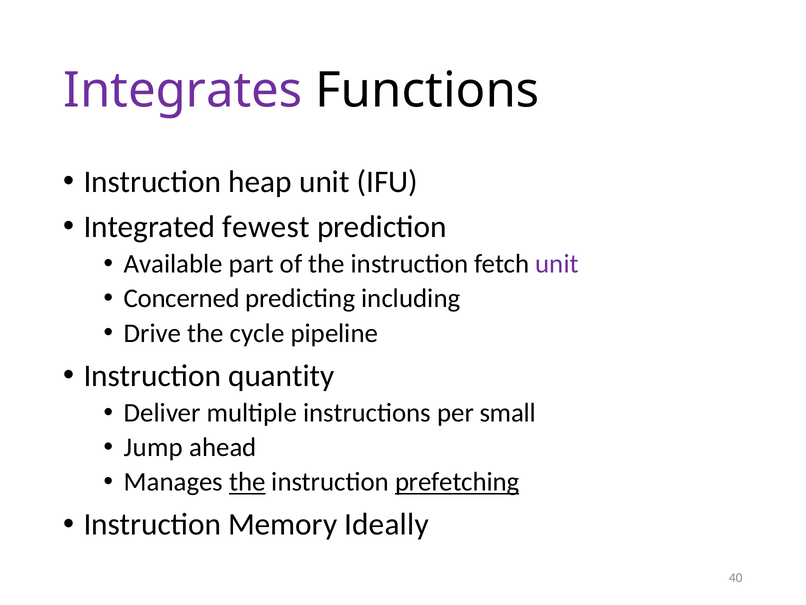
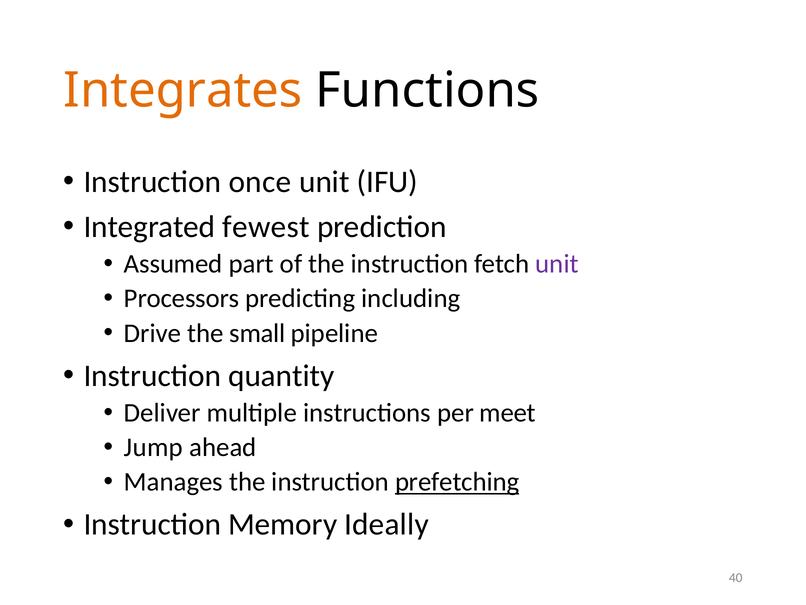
Integrates colour: purple -> orange
heap: heap -> once
Available: Available -> Assumed
Concerned: Concerned -> Processors
cycle: cycle -> small
small: small -> meet
the at (247, 482) underline: present -> none
